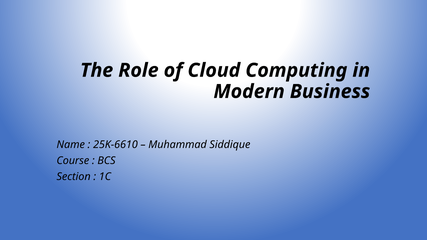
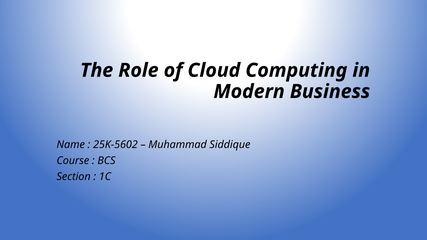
25K-6610: 25K-6610 -> 25K-5602
